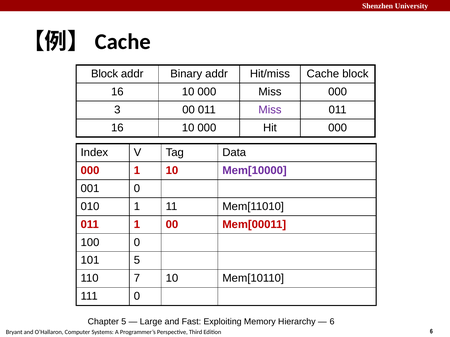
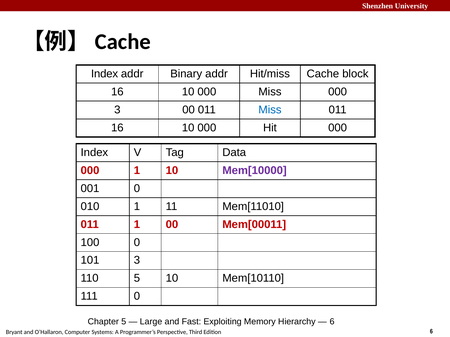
Block at (105, 74): Block -> Index
Miss at (270, 110) colour: purple -> blue
101 5: 5 -> 3
110 7: 7 -> 5
